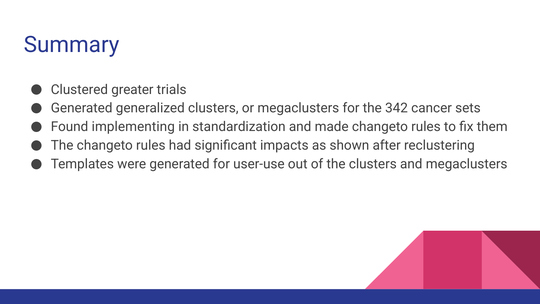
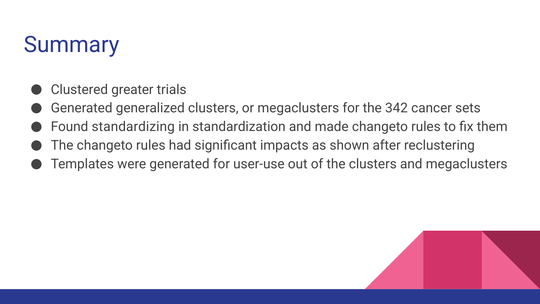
implementing: implementing -> standardizing
